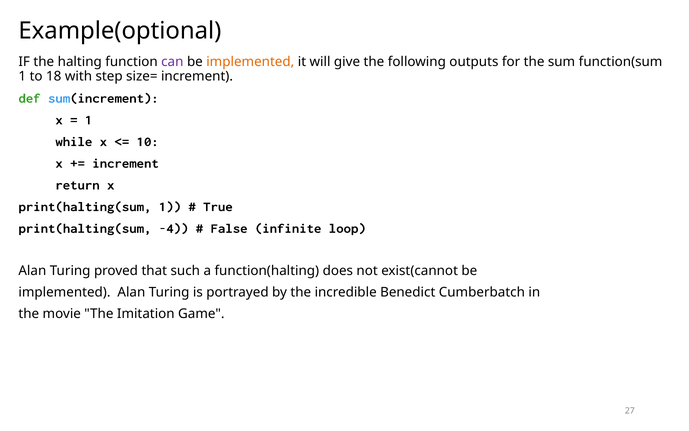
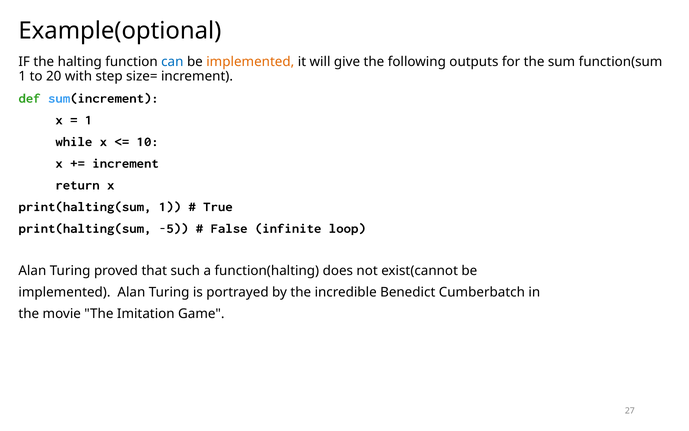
can colour: purple -> blue
18: 18 -> 20
-4: -4 -> -5
